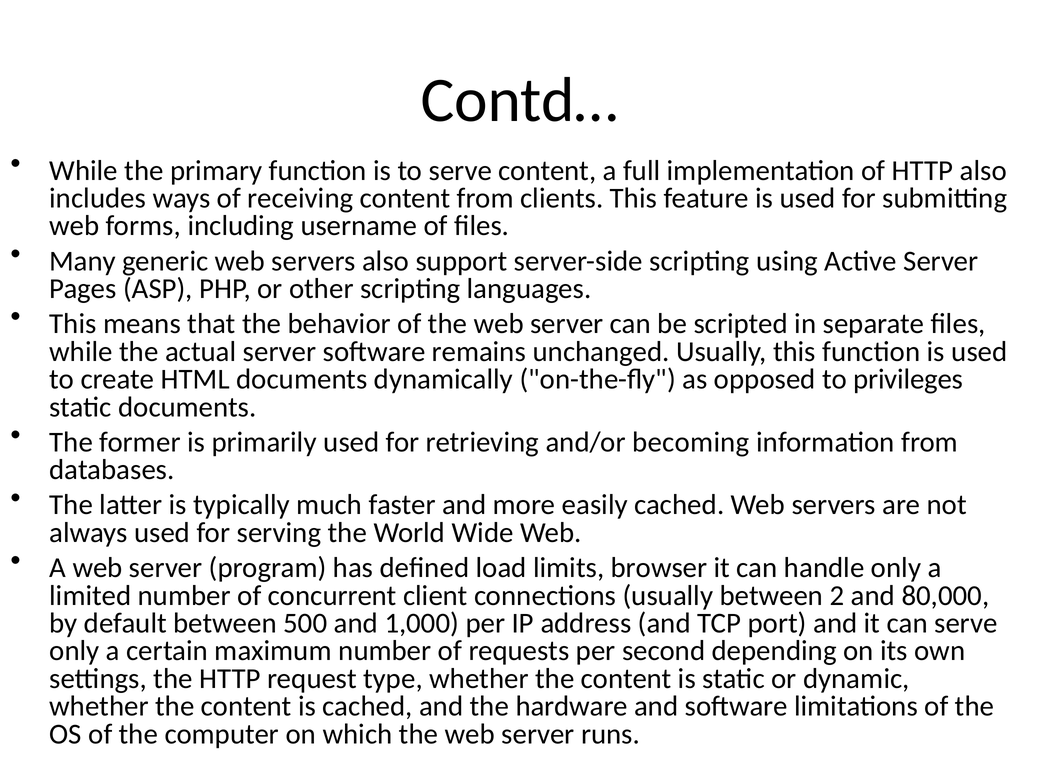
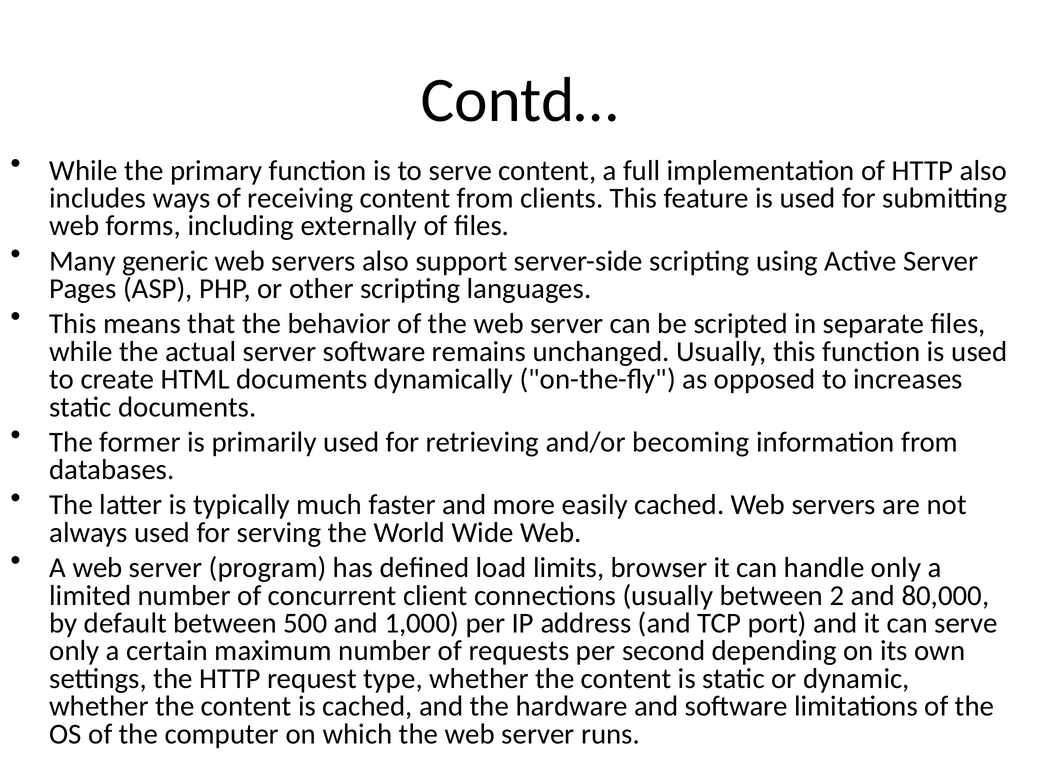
username: username -> externally
privileges: privileges -> increases
